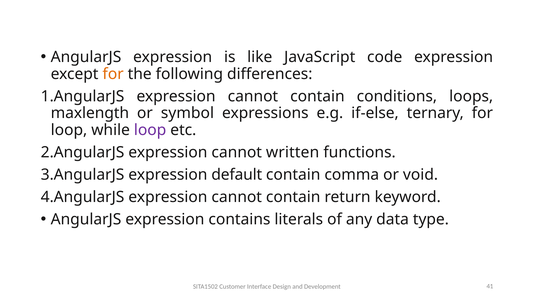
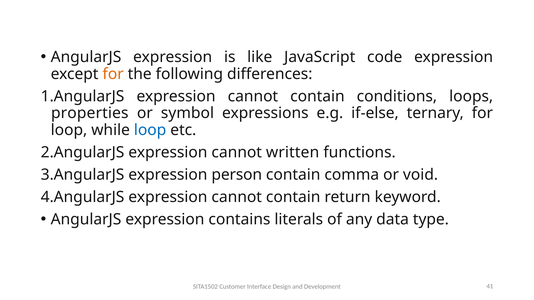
maxlength: maxlength -> properties
loop at (150, 130) colour: purple -> blue
default: default -> person
